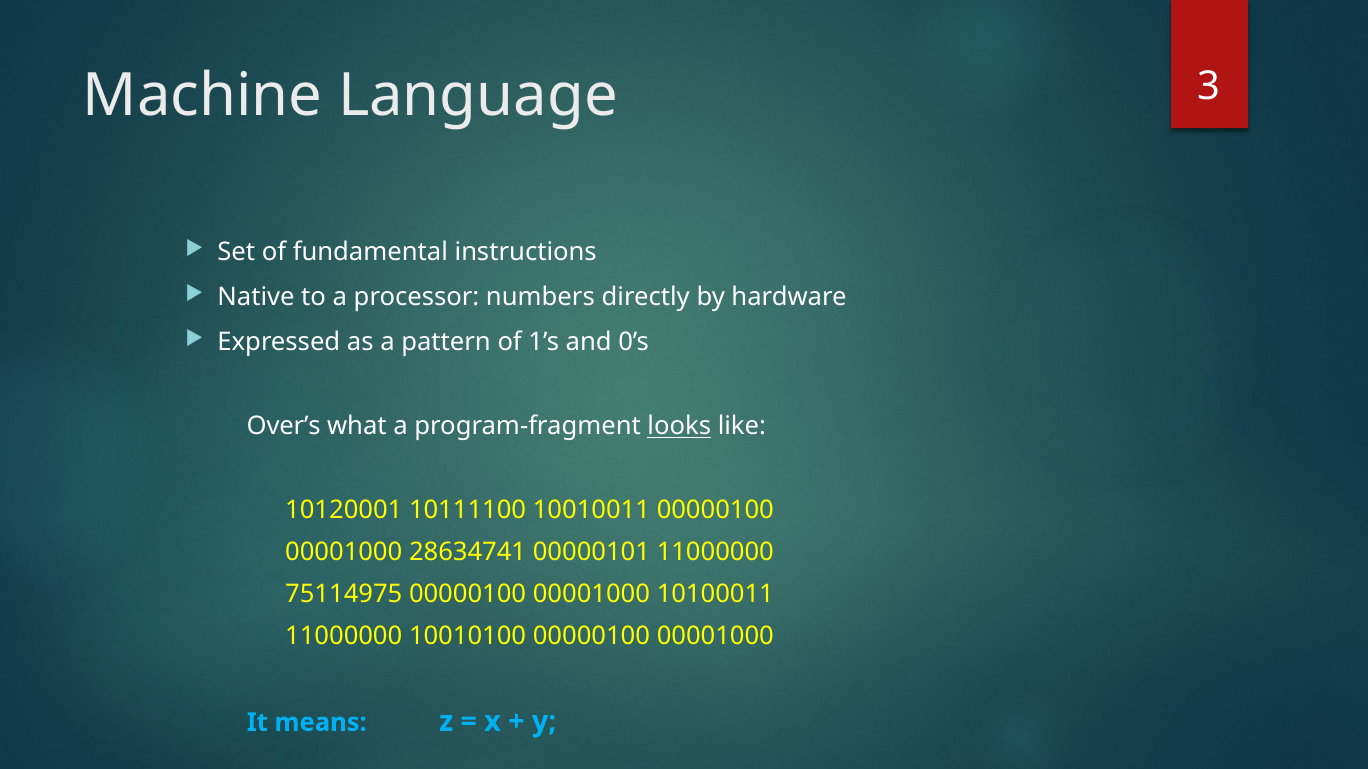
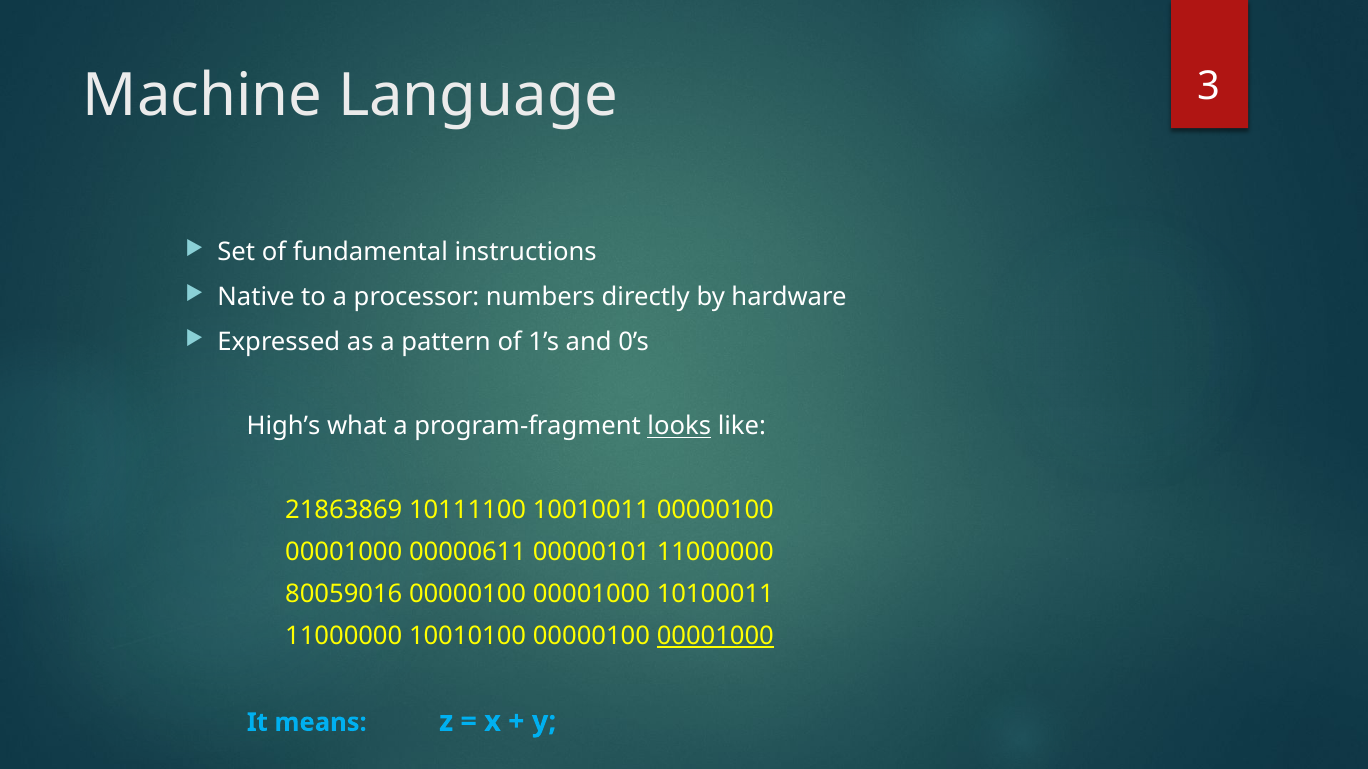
Over’s: Over’s -> High’s
10120001: 10120001 -> 21863869
28634741: 28634741 -> 00000611
75114975: 75114975 -> 80059016
00001000 at (715, 636) underline: none -> present
